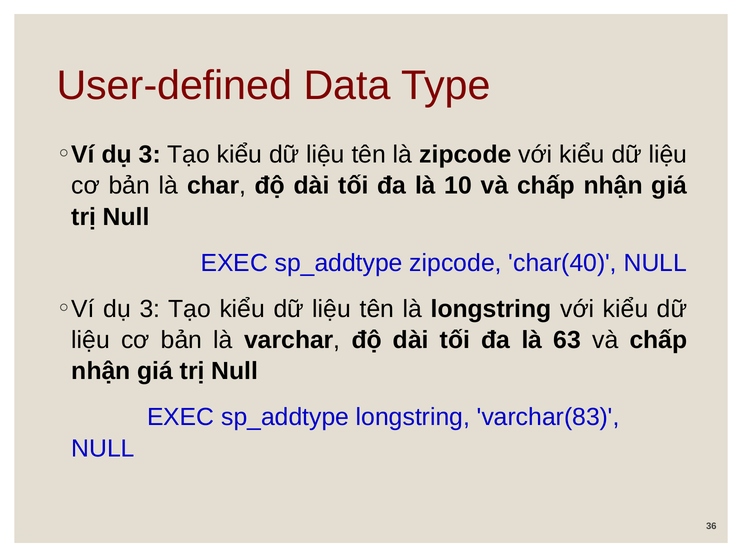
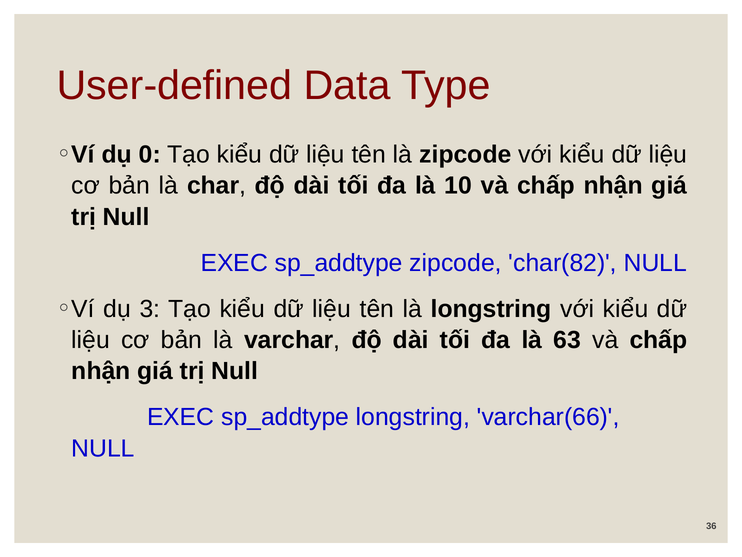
3 at (150, 154): 3 -> 0
char(40: char(40 -> char(82
varchar(83: varchar(83 -> varchar(66
